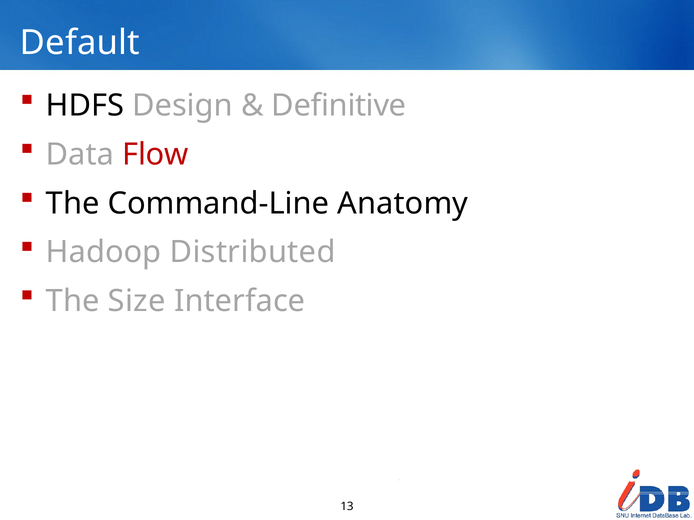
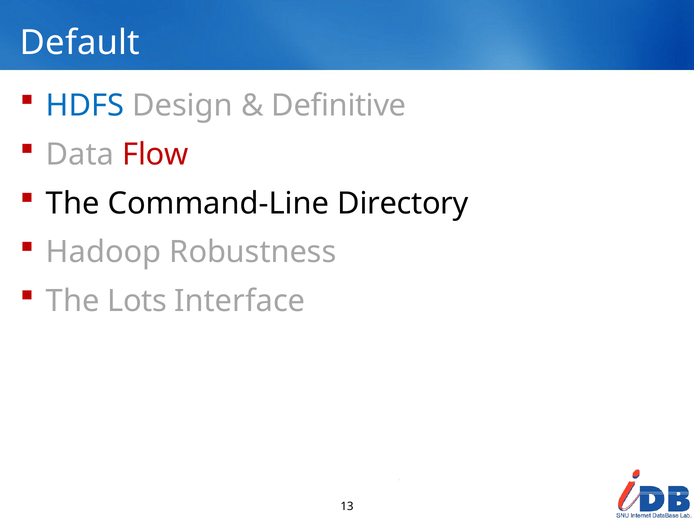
HDFS colour: black -> blue
Anatomy: Anatomy -> Directory
Distributed: Distributed -> Robustness
Size: Size -> Lots
